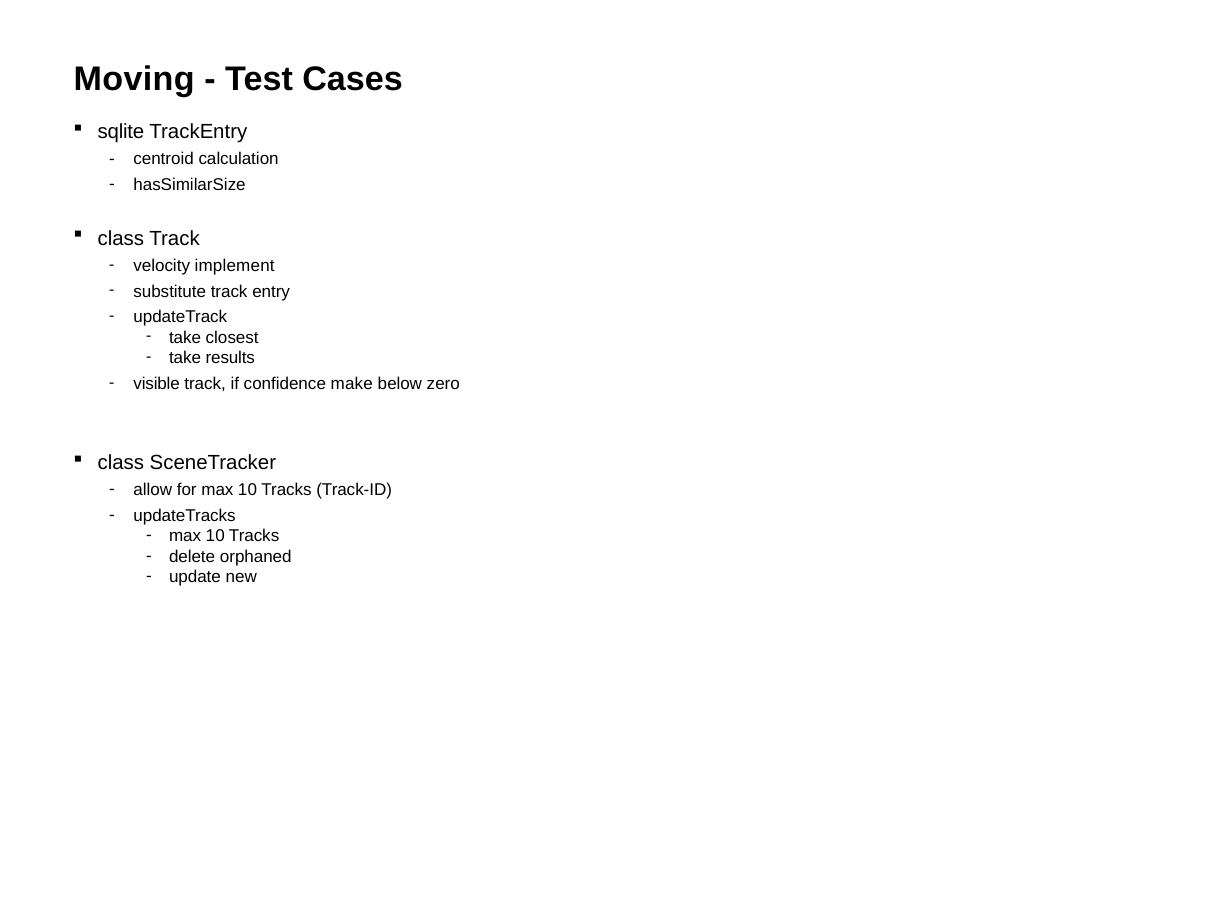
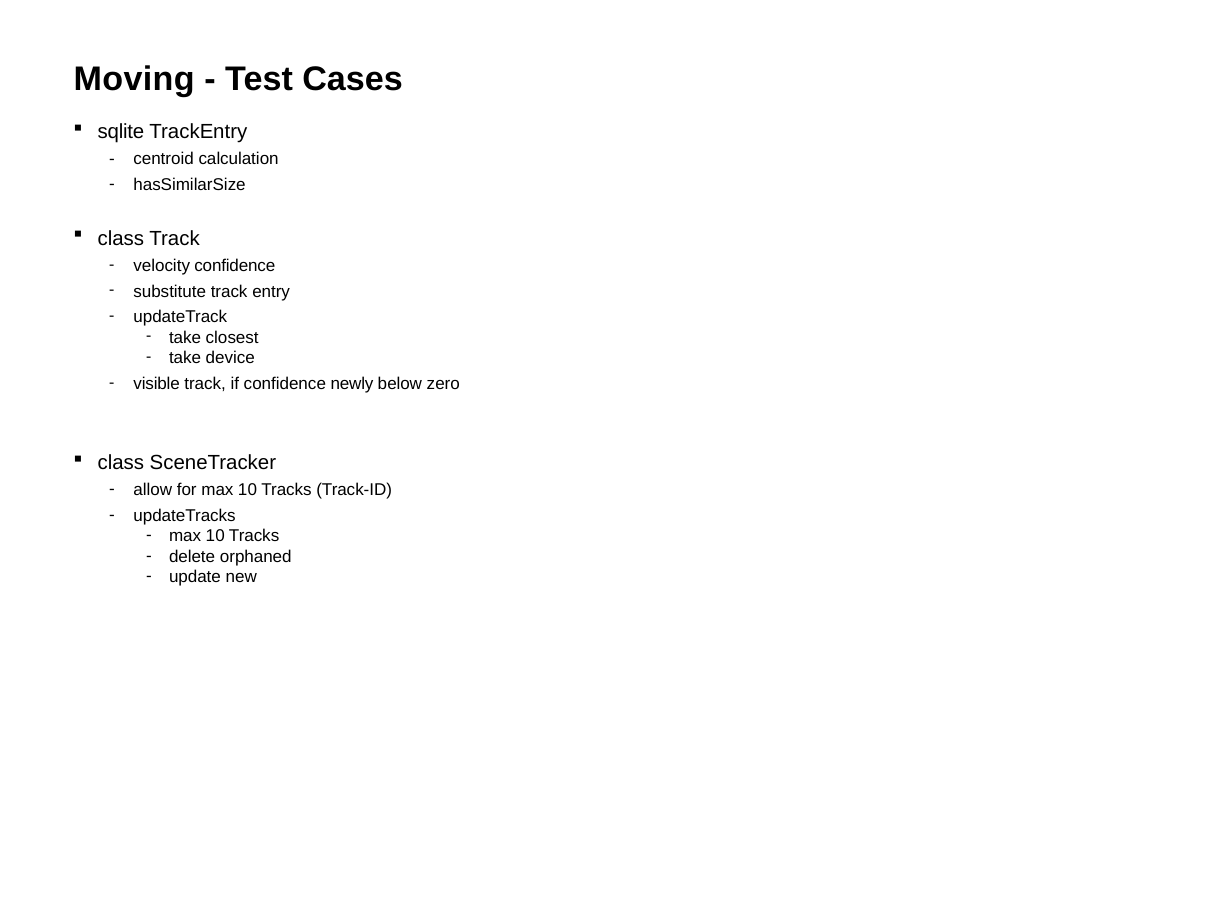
velocity implement: implement -> confidence
results: results -> device
make: make -> newly
